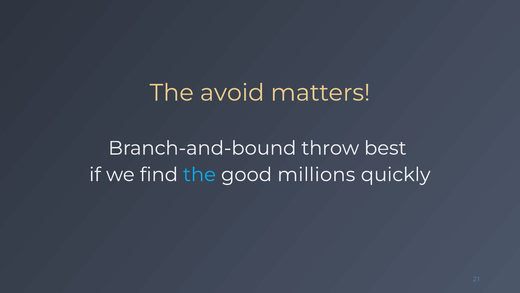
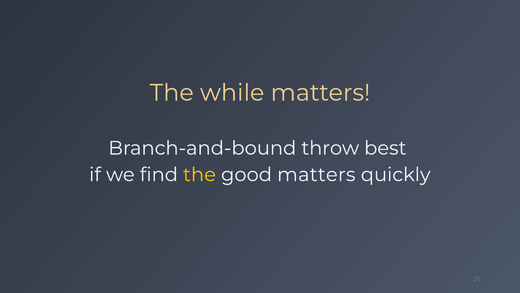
avoid: avoid -> while
the at (199, 174) colour: light blue -> yellow
good millions: millions -> matters
